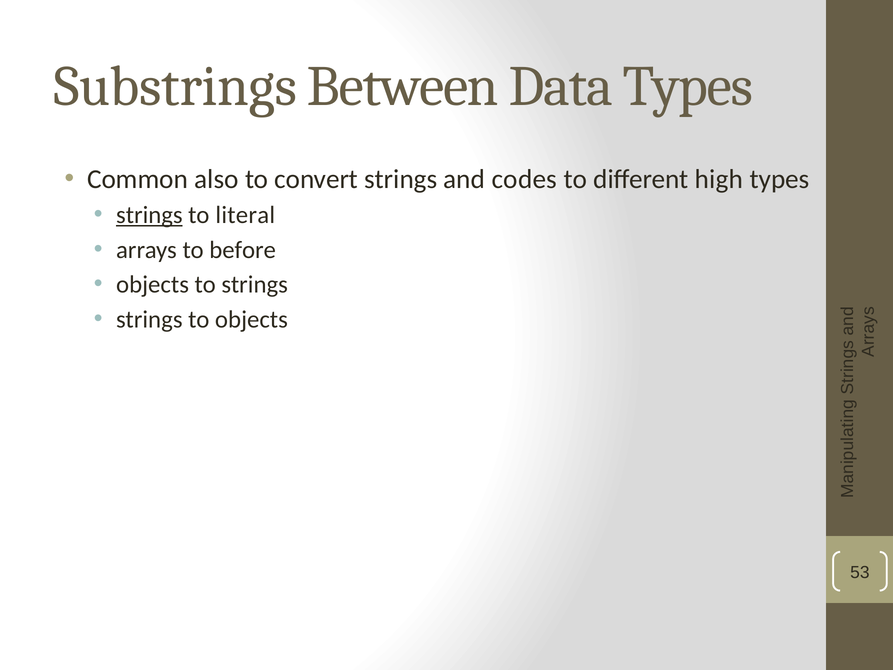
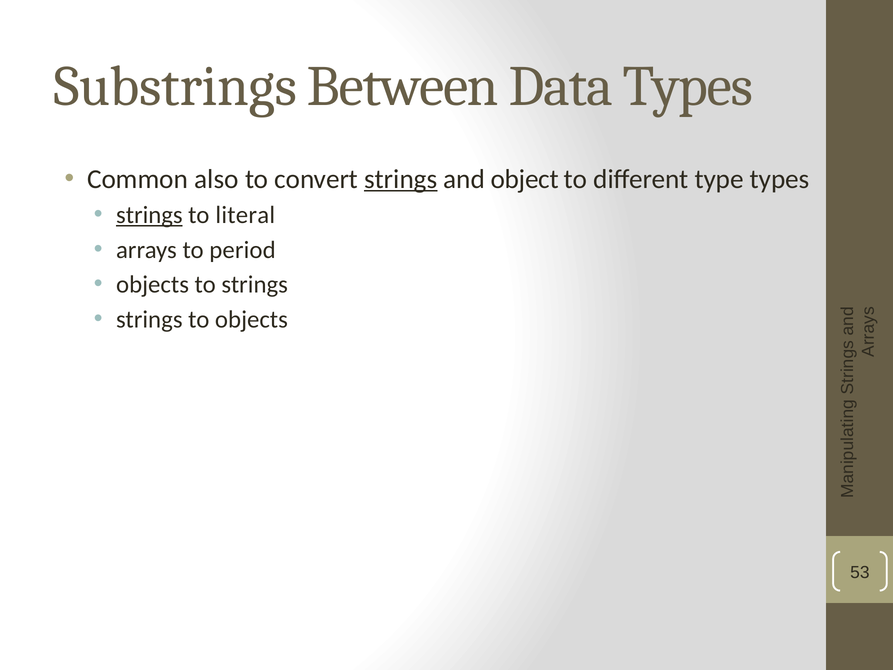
strings at (401, 179) underline: none -> present
codes: codes -> object
high: high -> type
before: before -> period
